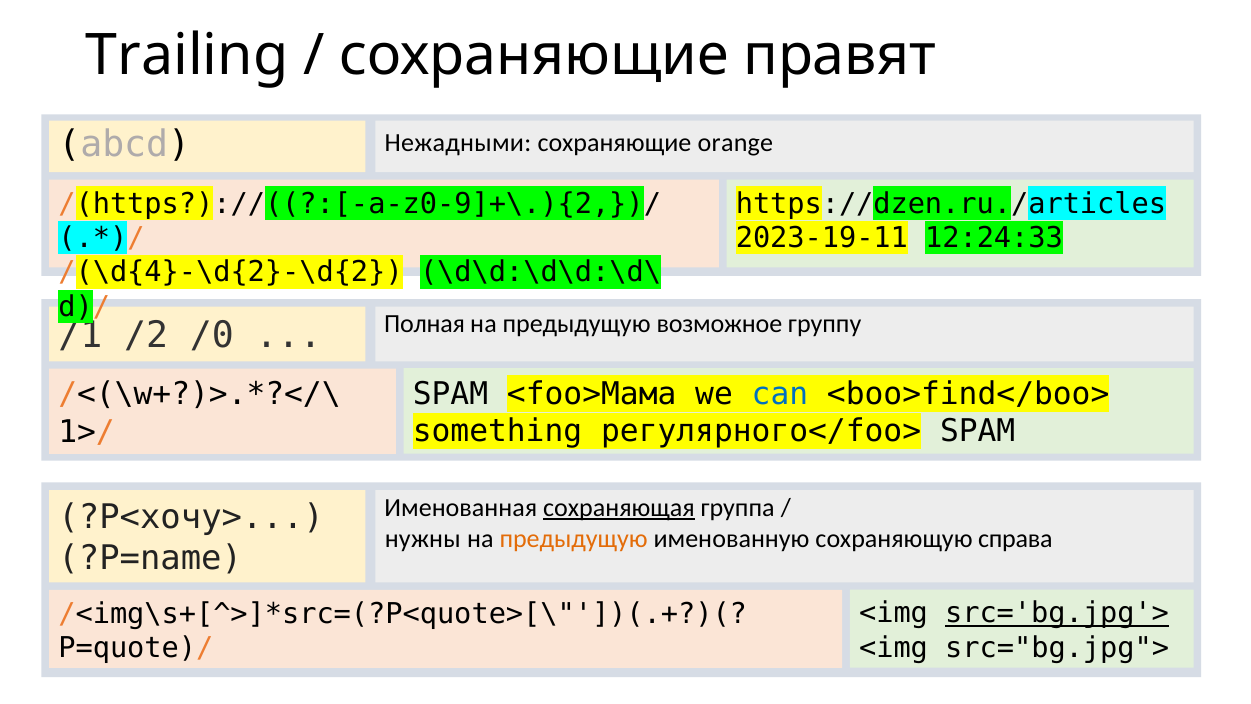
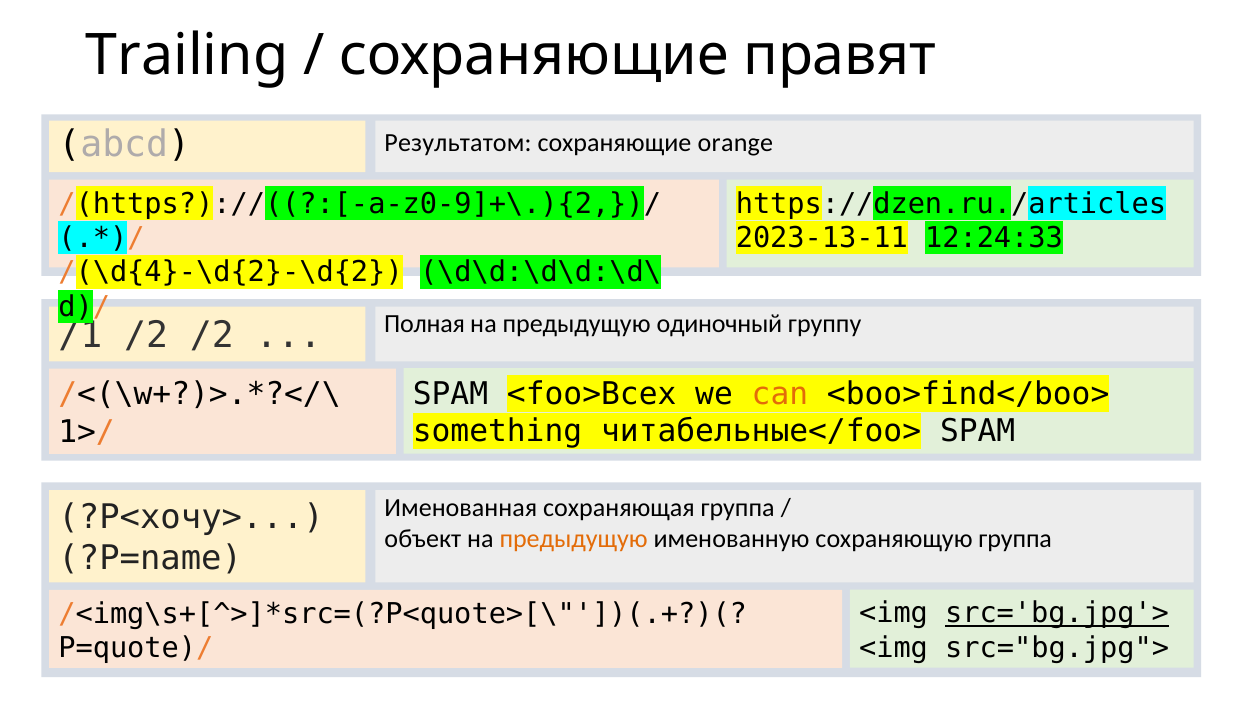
Нежадными: Нежадными -> Результатом
2023-19-11: 2023-19-11 -> 2023-13-11
/2 /0: /0 -> /2
возможное: возможное -> одиночный
<foo>Мама: <foo>Мама -> <foo>Всех
can colour: blue -> orange
регулярного</foo>: регулярного</foo> -> читабельные</foo>
сохраняющая underline: present -> none
нужны: нужны -> объект
сохраняющую справа: справа -> группа
